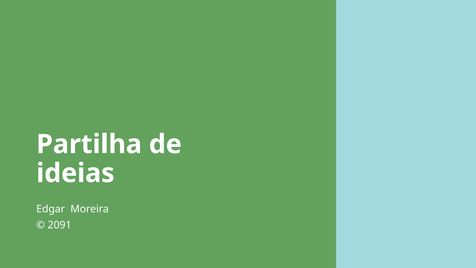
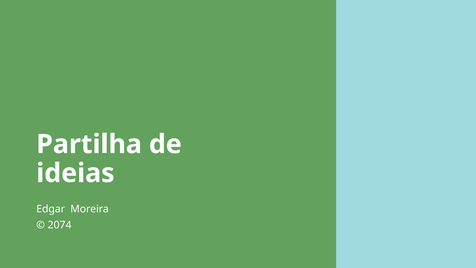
2091: 2091 -> 2074
